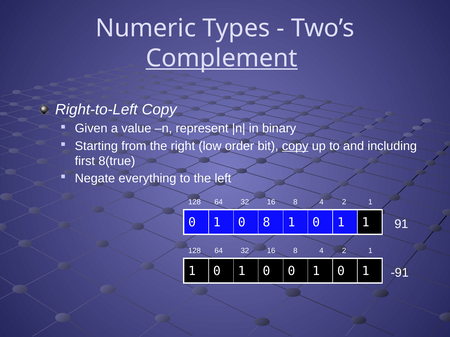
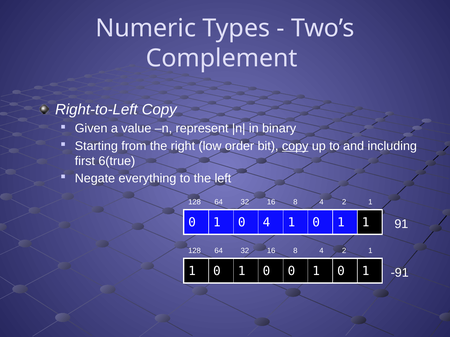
Complement underline: present -> none
8(true: 8(true -> 6(true
0 8: 8 -> 4
